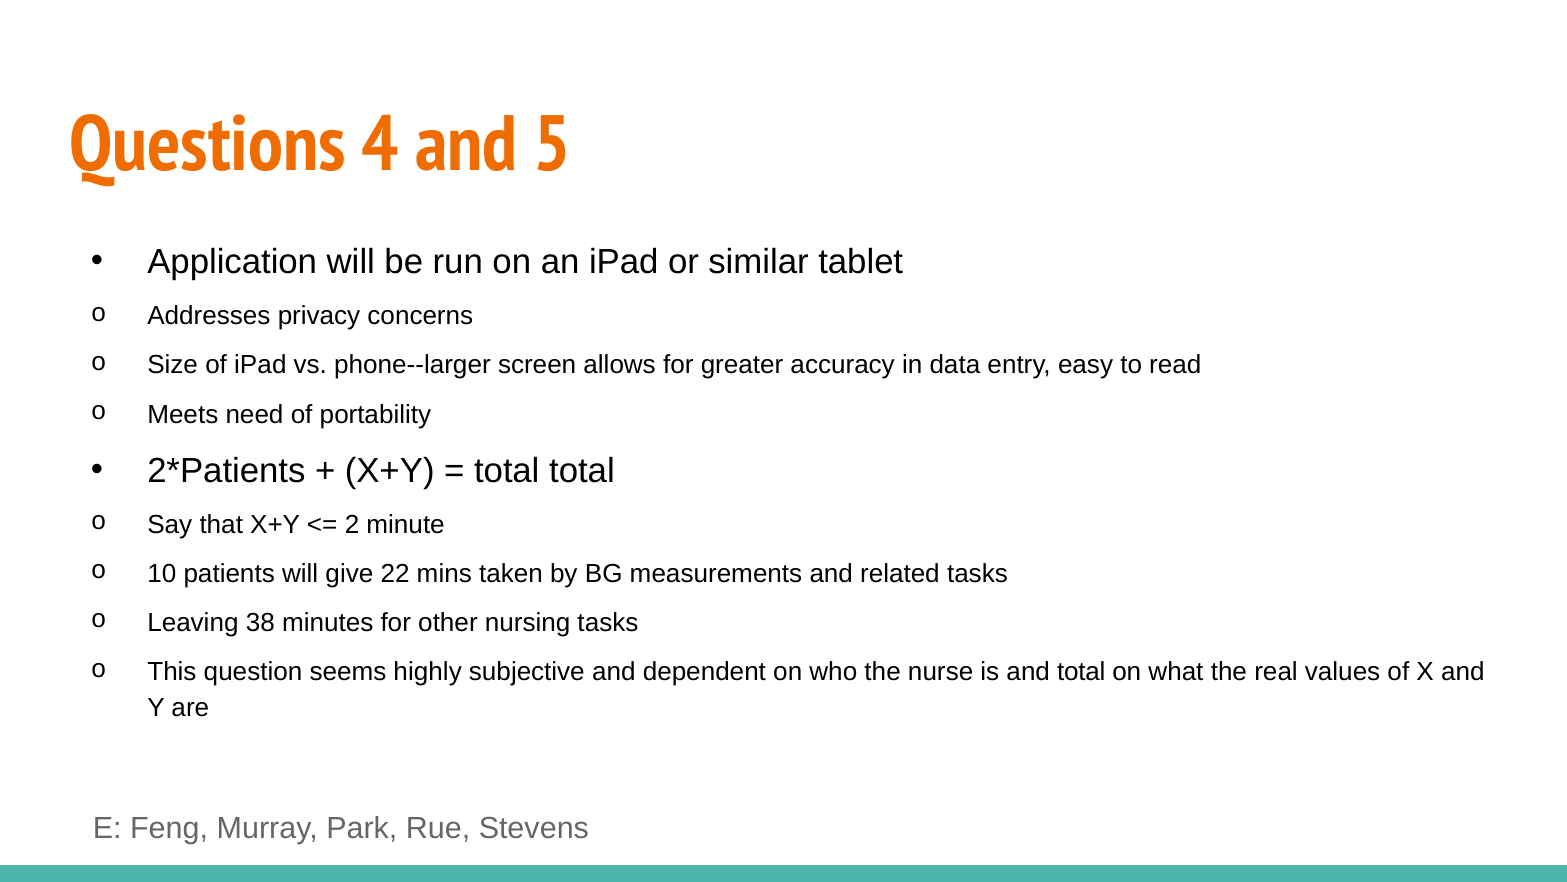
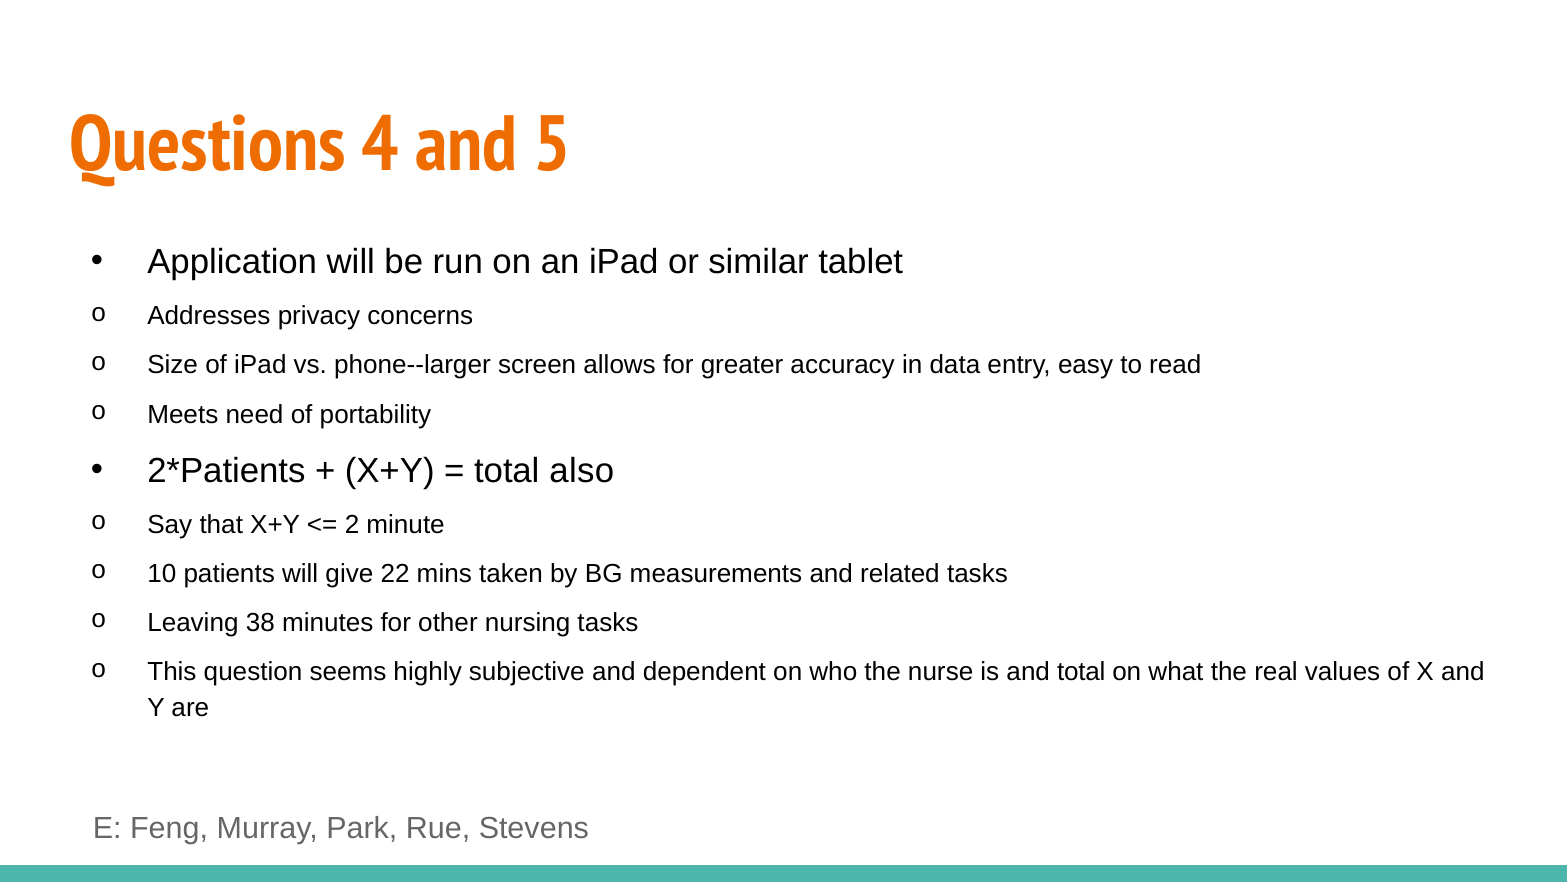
total total: total -> also
